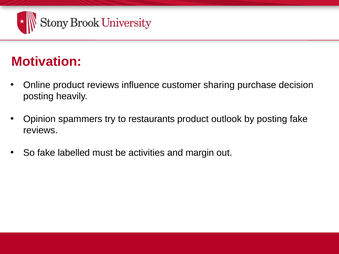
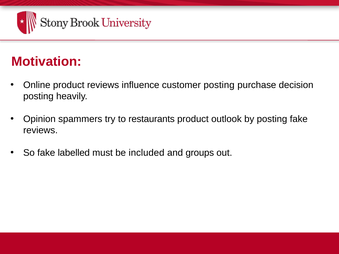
customer sharing: sharing -> posting
activities: activities -> included
margin: margin -> groups
